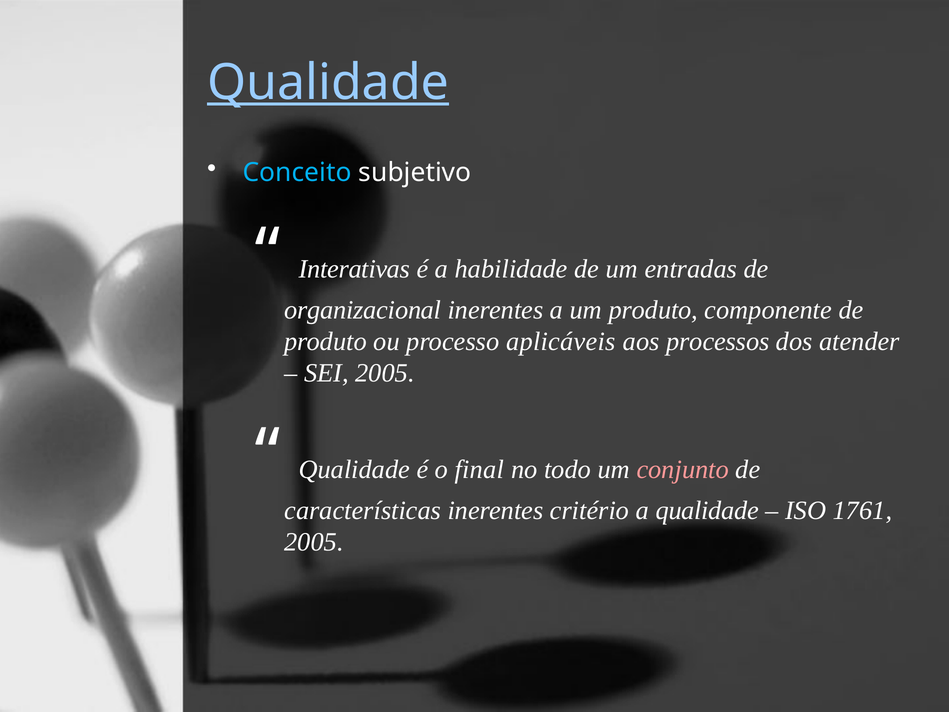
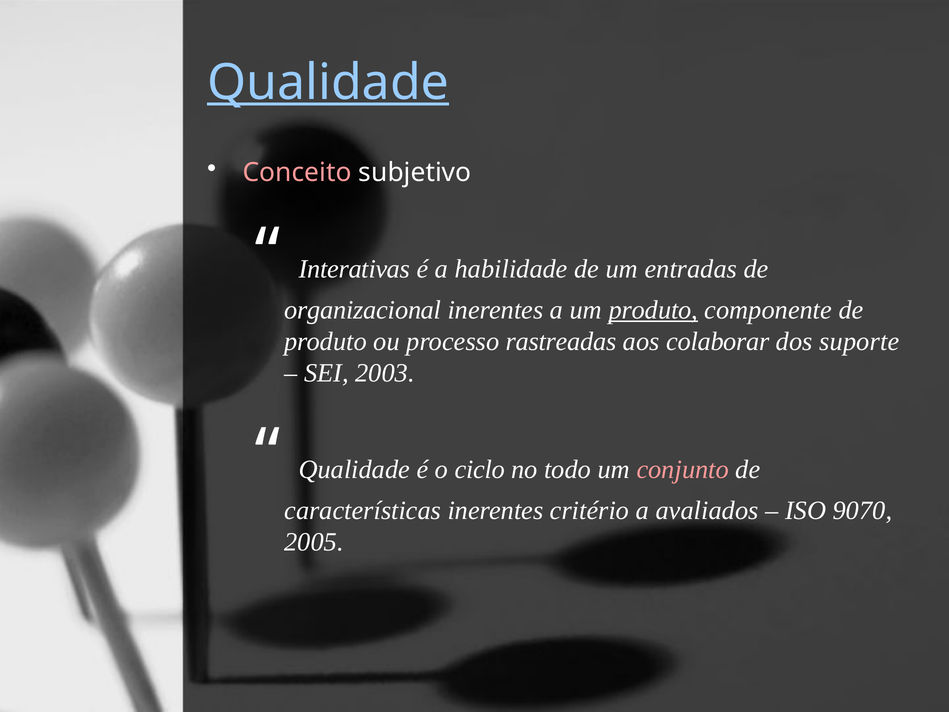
Conceito colour: light blue -> pink
produto at (653, 310) underline: none -> present
aplicáveis: aplicáveis -> rastreadas
processos: processos -> colaborar
atender: atender -> suporte
SEI 2005: 2005 -> 2003
final: final -> ciclo
a qualidade: qualidade -> avaliados
1761: 1761 -> 9070
